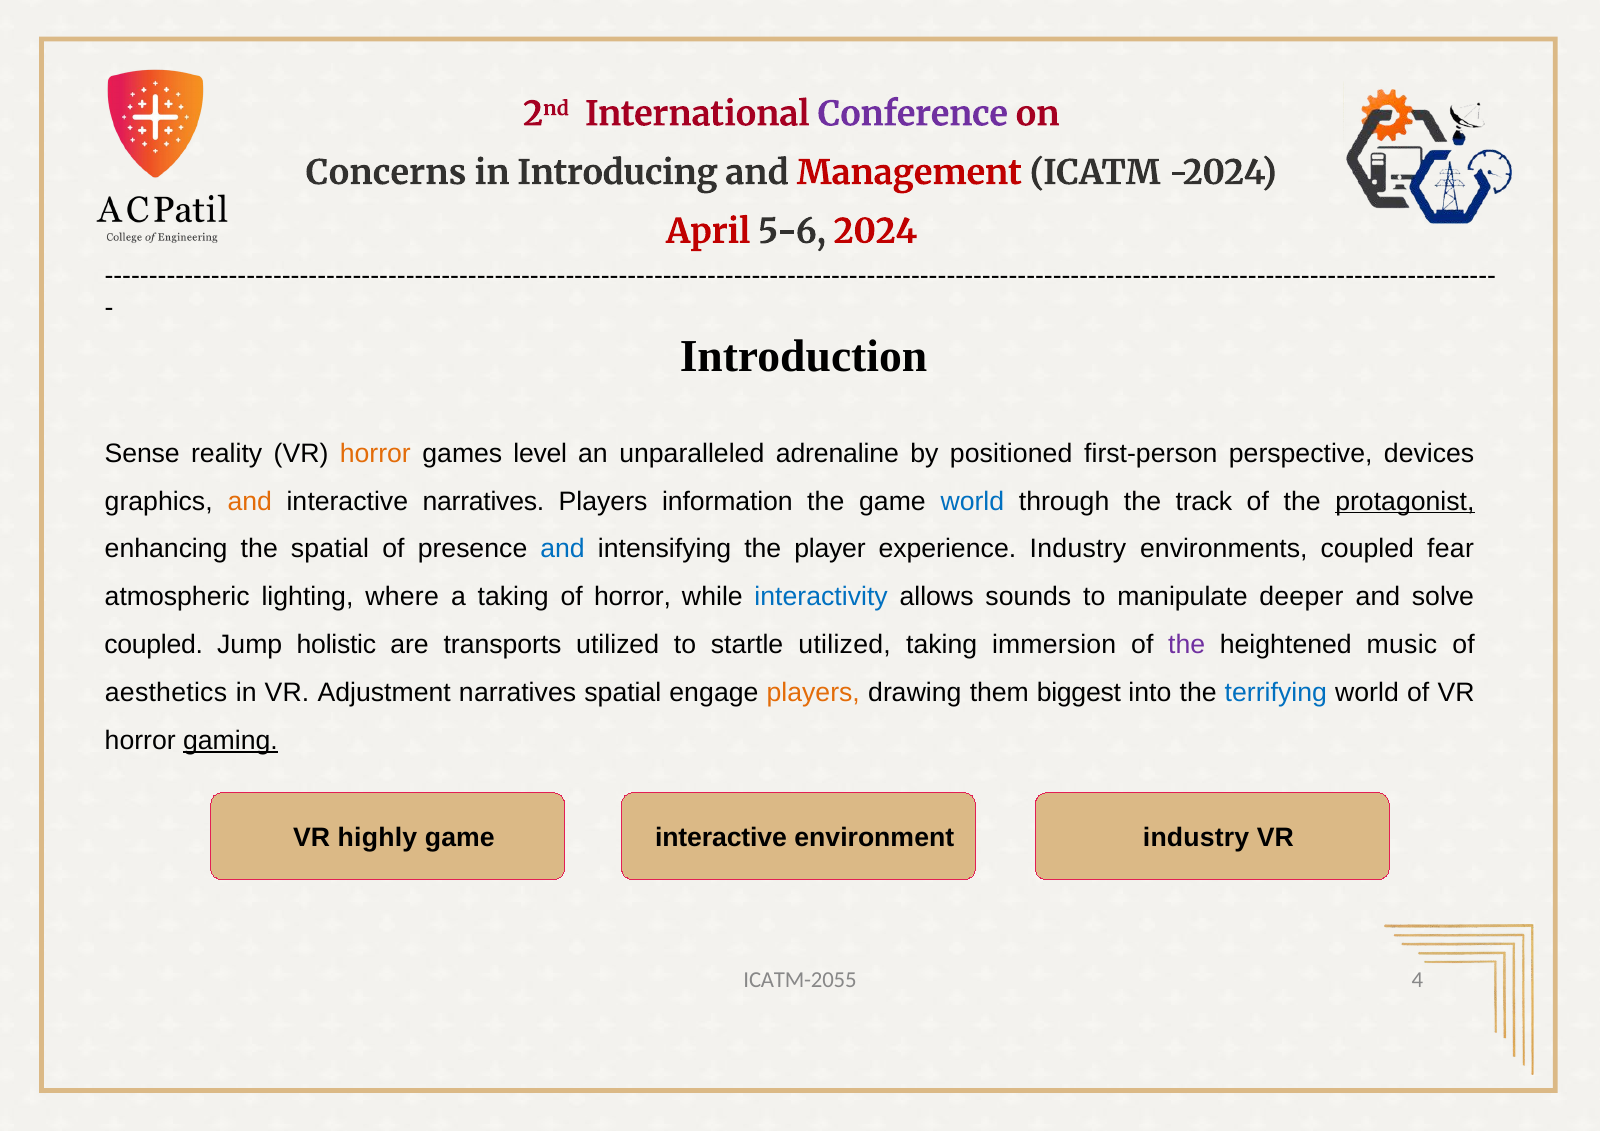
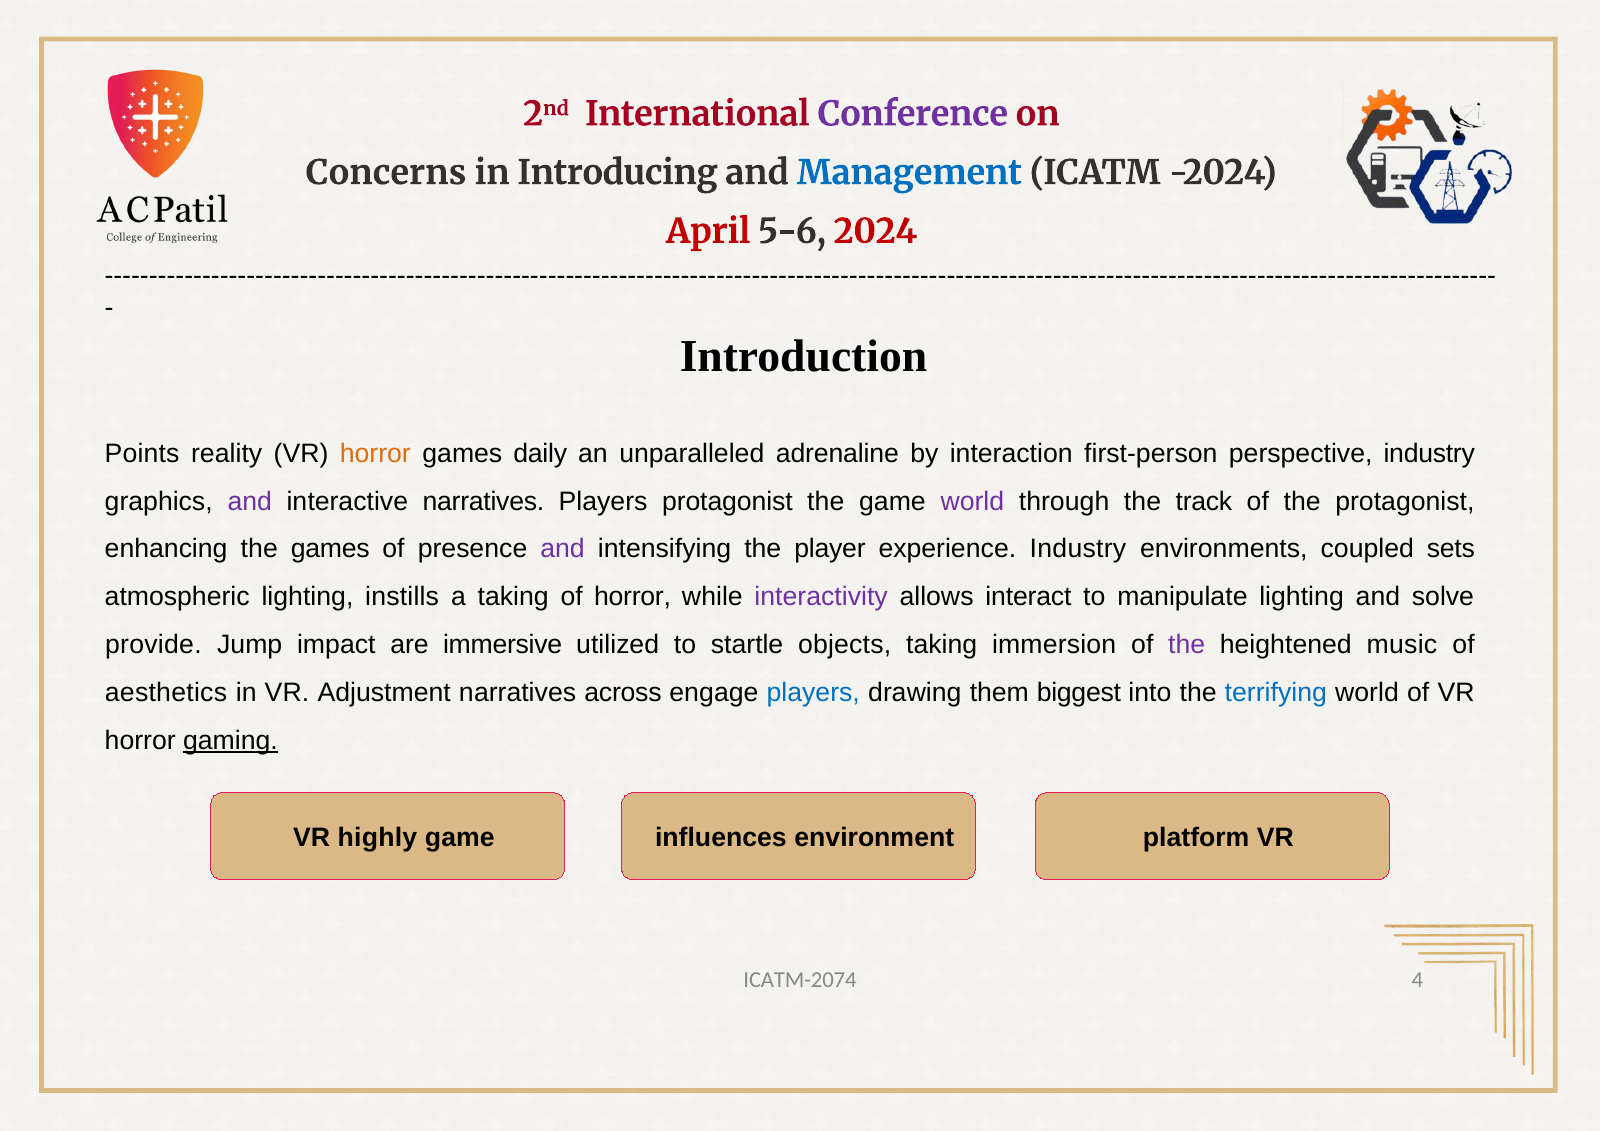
Management colour: red -> blue
Sense: Sense -> Points
level: level -> daily
positioned: positioned -> interaction
perspective devices: devices -> industry
and at (250, 501) colour: orange -> purple
Players information: information -> protagonist
world at (972, 501) colour: blue -> purple
protagonist at (1405, 501) underline: present -> none
the spatial: spatial -> games
and at (562, 549) colour: blue -> purple
fear: fear -> sets
where: where -> instills
interactivity colour: blue -> purple
sounds: sounds -> interact
manipulate deeper: deeper -> lighting
coupled at (154, 645): coupled -> provide
holistic: holistic -> impact
transports: transports -> immersive
startle utilized: utilized -> objects
narratives spatial: spatial -> across
players at (813, 693) colour: orange -> blue
game interactive: interactive -> influences
environment industry: industry -> platform
ICATM-2055: ICATM-2055 -> ICATM-2074
